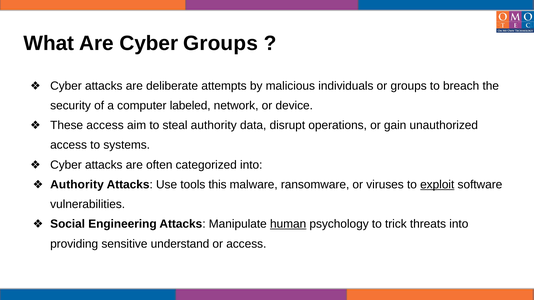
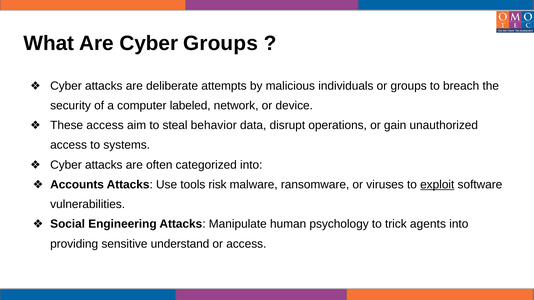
steal authority: authority -> behavior
Authority at (77, 185): Authority -> Accounts
this: this -> risk
human underline: present -> none
threats: threats -> agents
